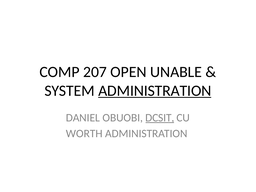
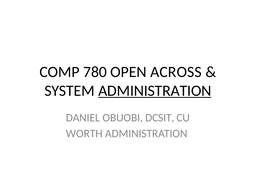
207: 207 -> 780
UNABLE: UNABLE -> ACROSS
DCSIT underline: present -> none
